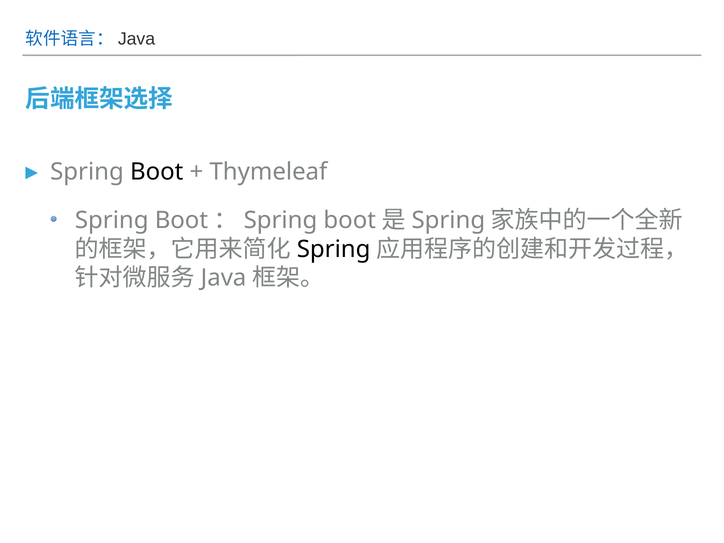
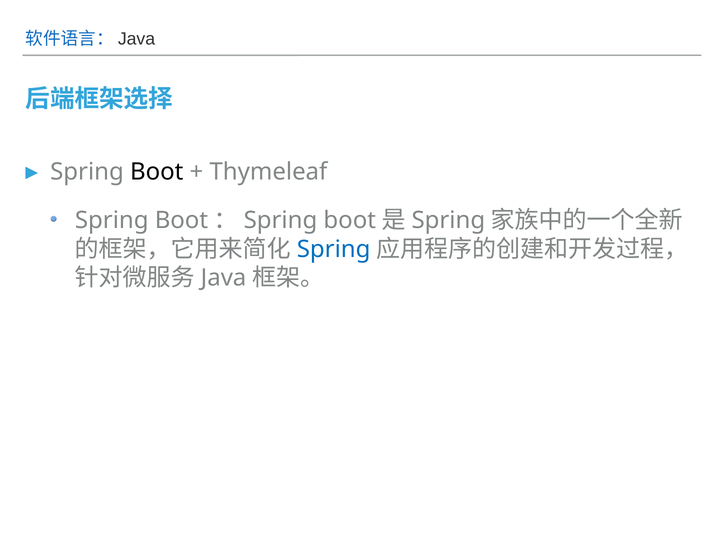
Spring at (334, 249) colour: black -> blue
